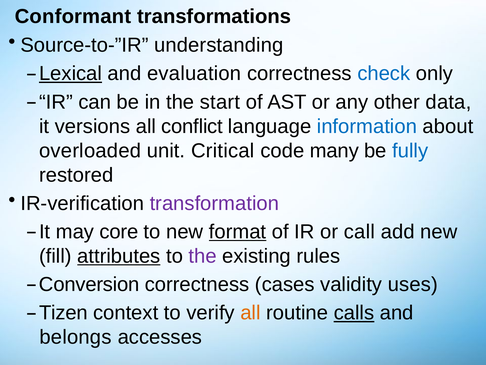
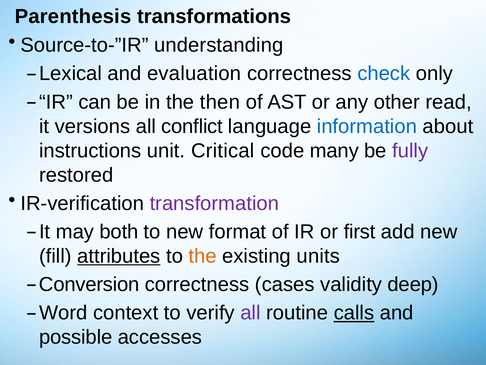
Conformant: Conformant -> Parenthesis
Lexical underline: present -> none
start: start -> then
data: data -> read
overloaded: overloaded -> instructions
fully colour: blue -> purple
core: core -> both
format underline: present -> none
call: call -> first
the at (203, 256) colour: purple -> orange
rules: rules -> units
uses: uses -> deep
Tizen: Tizen -> Word
all at (251, 313) colour: orange -> purple
belongs: belongs -> possible
